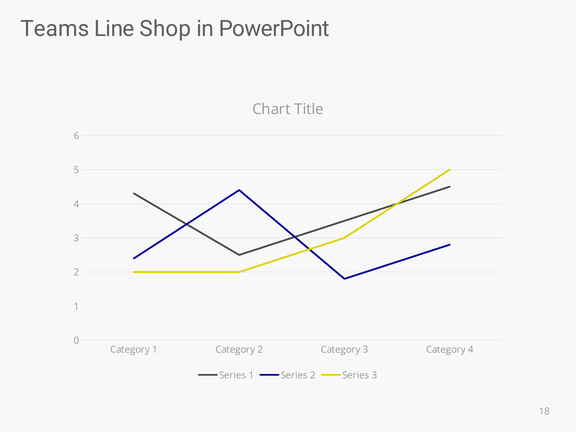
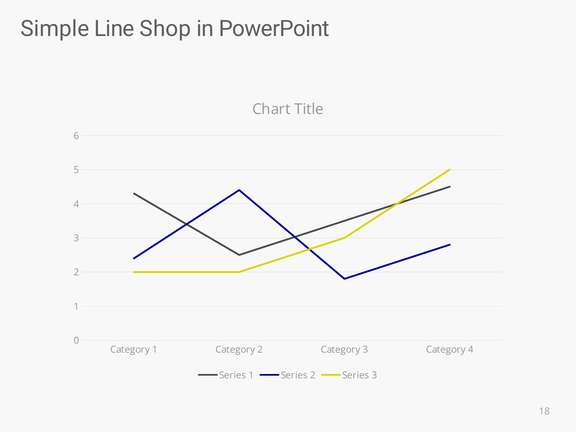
Teams: Teams -> Simple
